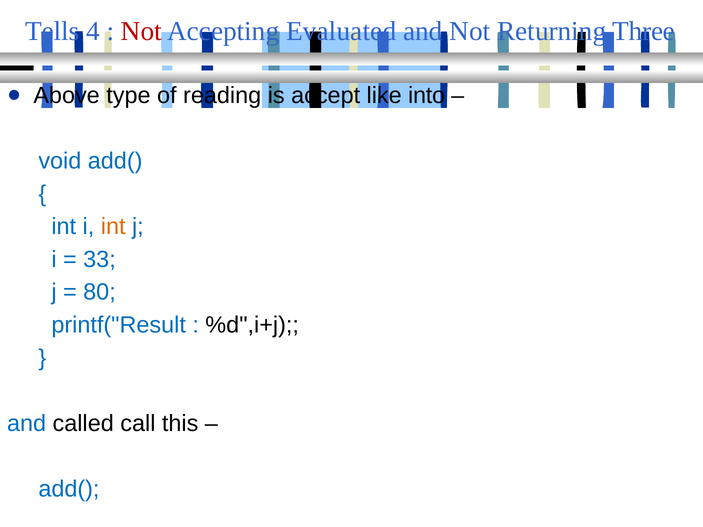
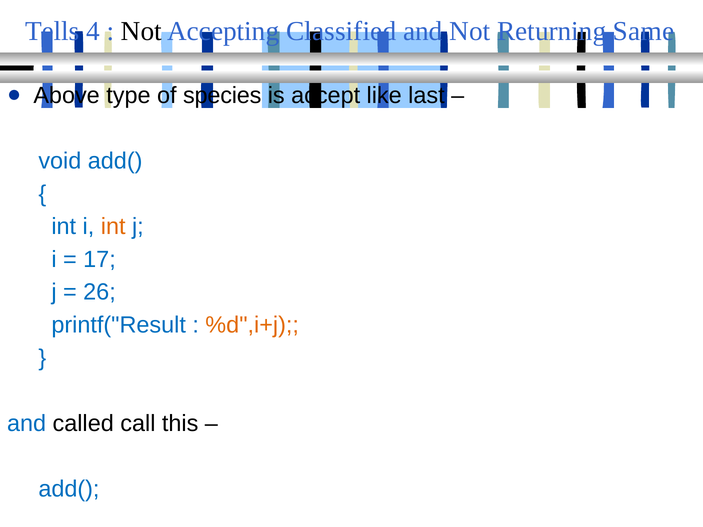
Not at (141, 31) colour: red -> black
Evaluated: Evaluated -> Classified
Three: Three -> Same
reading: reading -> species
into: into -> last
33: 33 -> 17
80: 80 -> 26
%d",i+j colour: black -> orange
